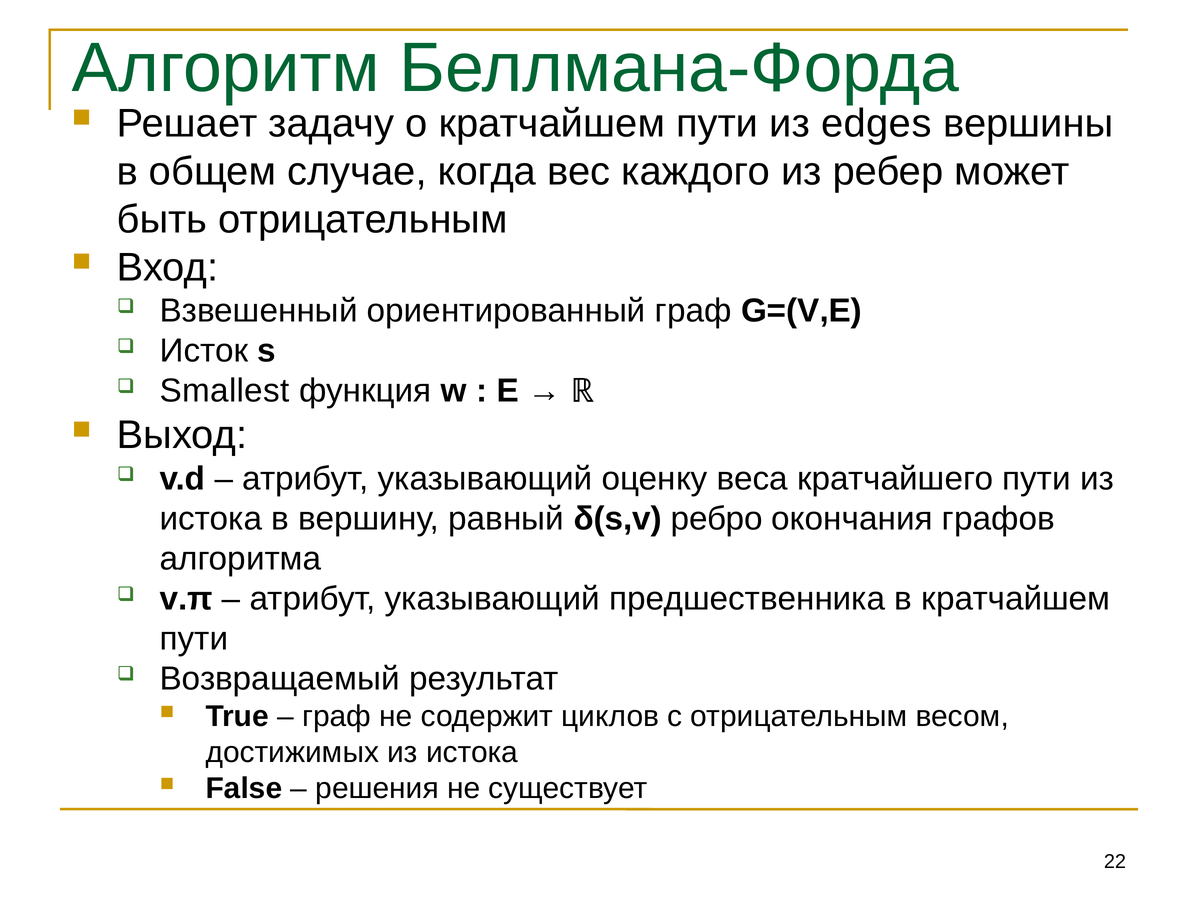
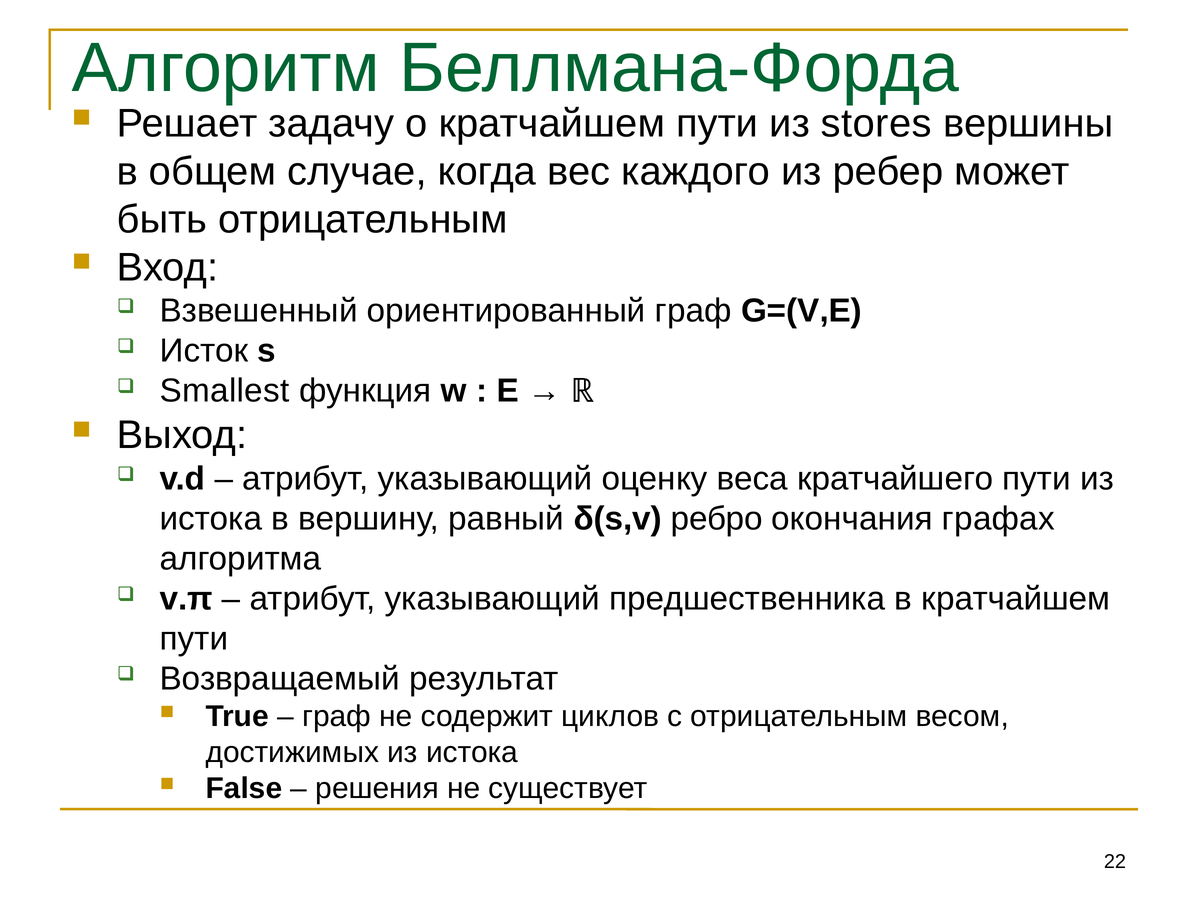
edges: edges -> stores
графов: графов -> графах
